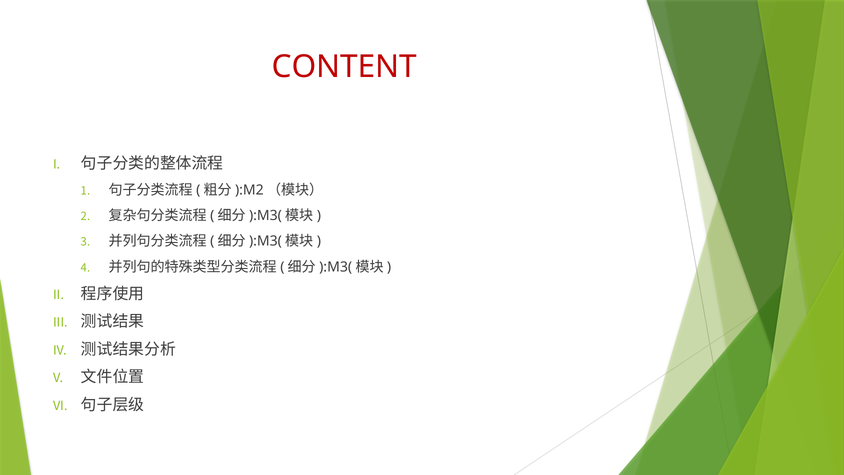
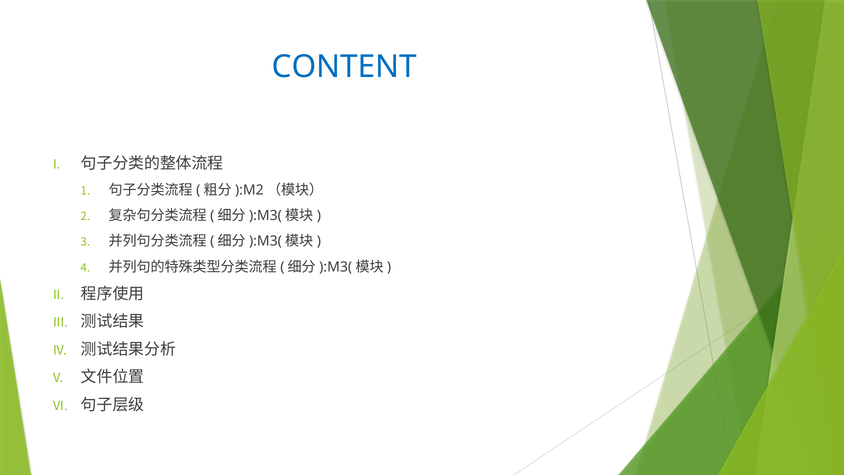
CONTENT colour: red -> blue
